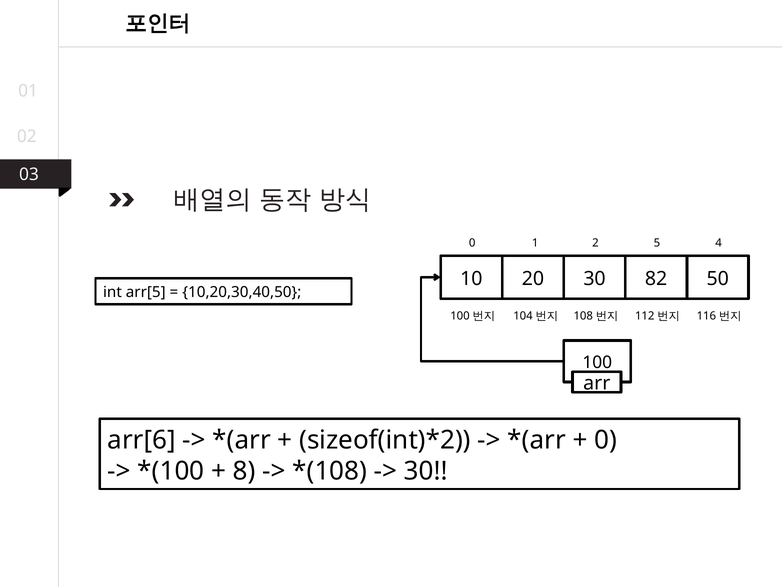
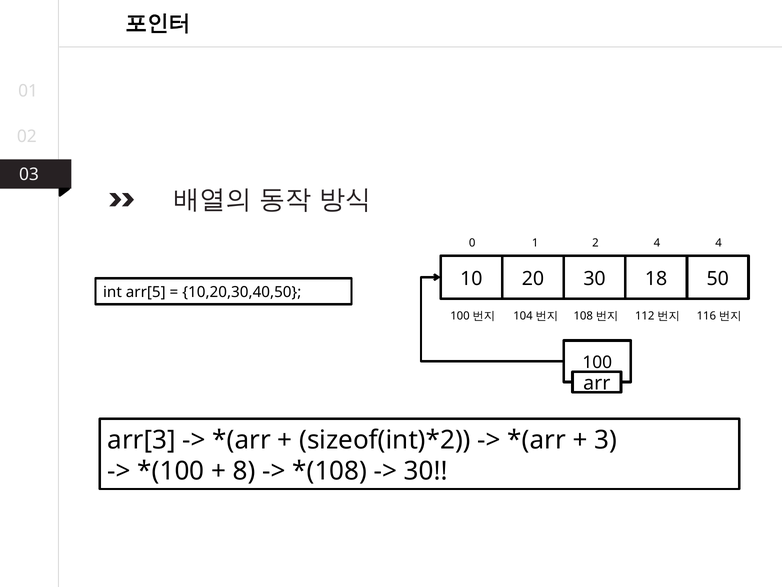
2 5: 5 -> 4
82: 82 -> 18
arr[6: arr[6 -> arr[3
0 at (606, 440): 0 -> 3
